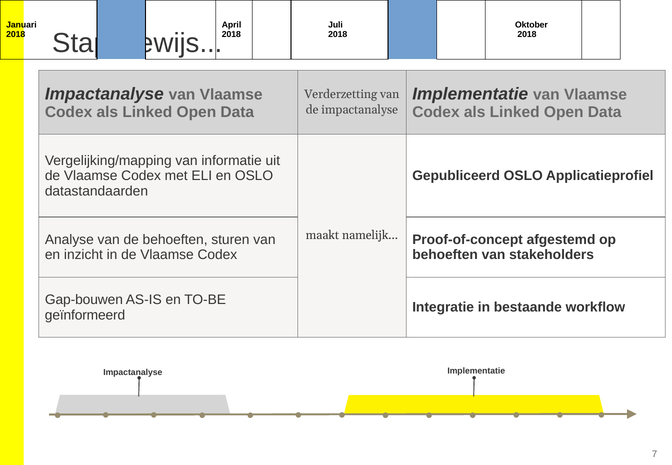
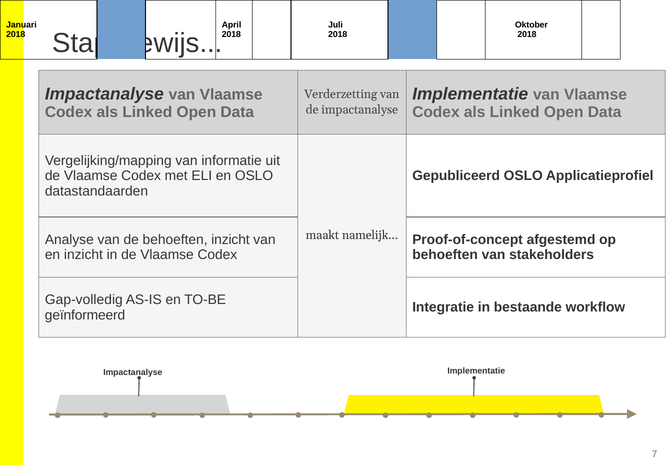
behoeften sturen: sturen -> inzicht
Gap-bouwen: Gap-bouwen -> Gap-volledig
